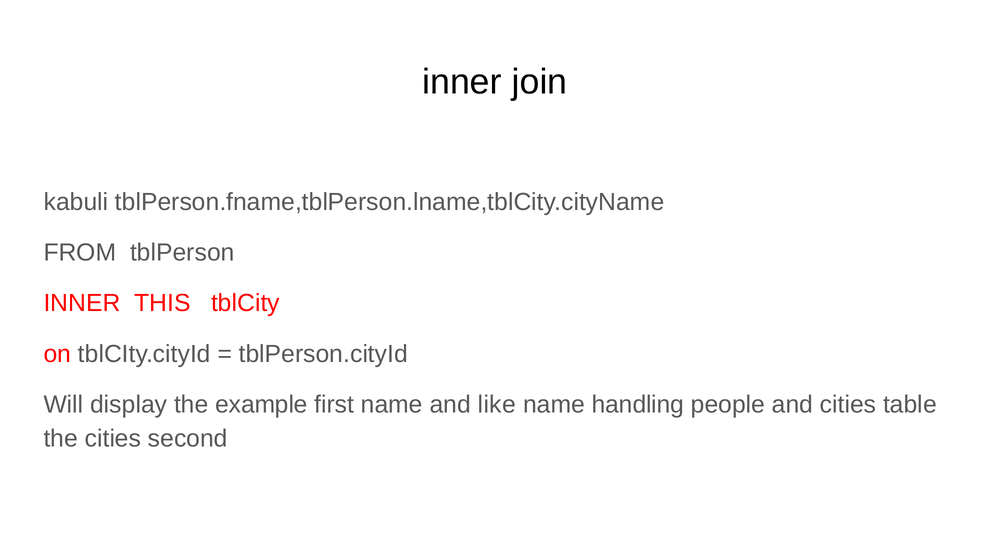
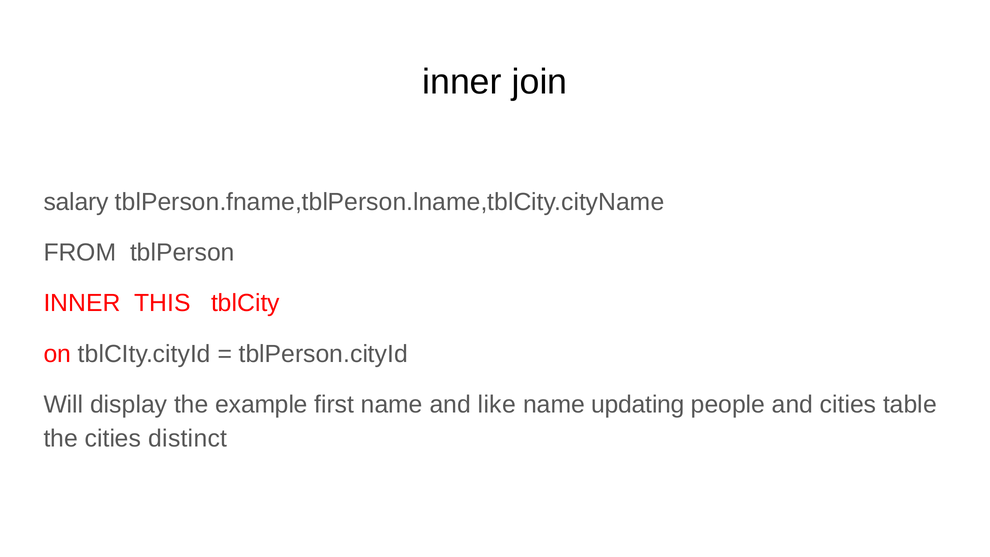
kabuli: kabuli -> salary
handling: handling -> updating
second: second -> distinct
